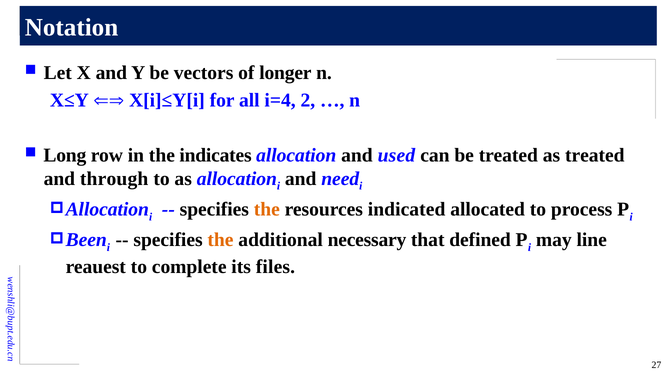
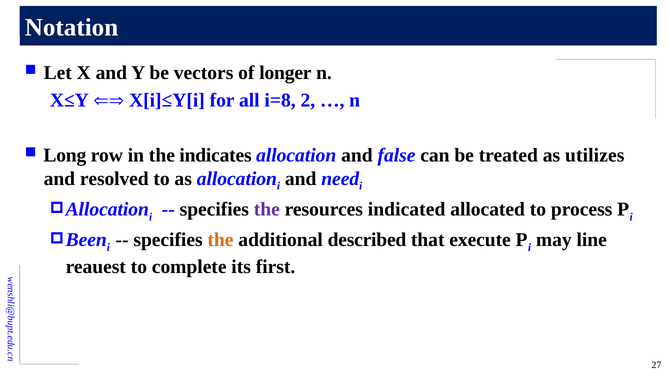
i=4: i=4 -> i=8
used: used -> false
as treated: treated -> utilizes
through: through -> resolved
the at (267, 209) colour: orange -> purple
necessary: necessary -> described
defined: defined -> execute
files: files -> first
